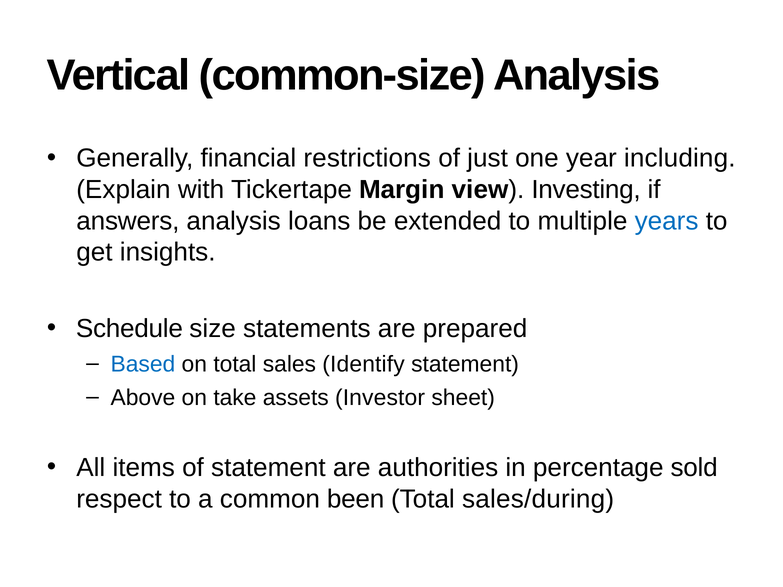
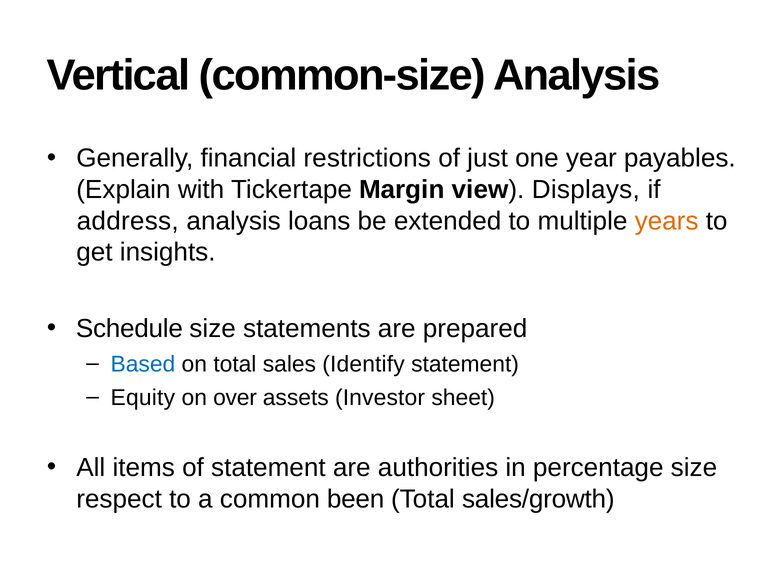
including: including -> payables
Investing: Investing -> Displays
answers: answers -> address
years colour: blue -> orange
Above: Above -> Equity
take: take -> over
percentage sold: sold -> size
sales/during: sales/during -> sales/growth
